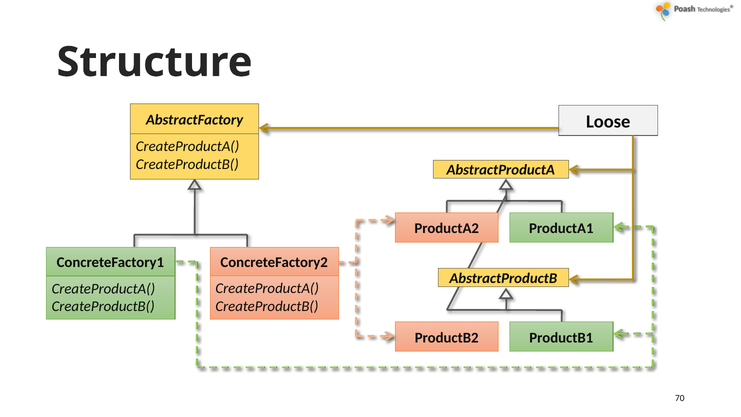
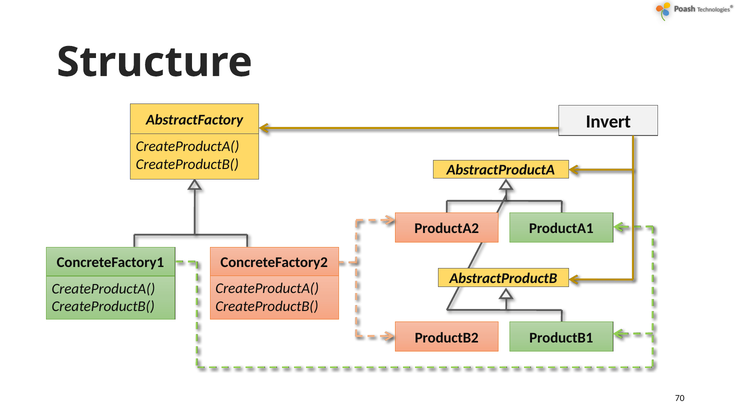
Loose: Loose -> Invert
